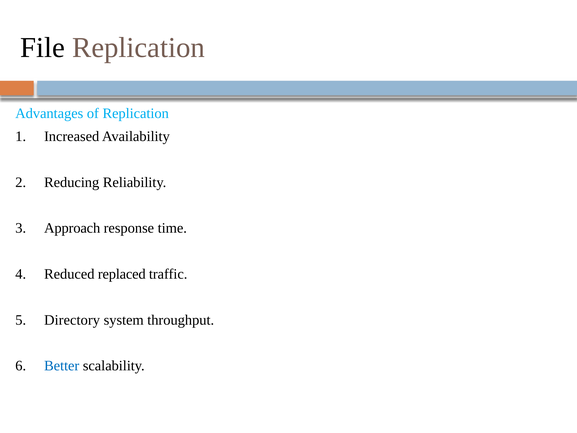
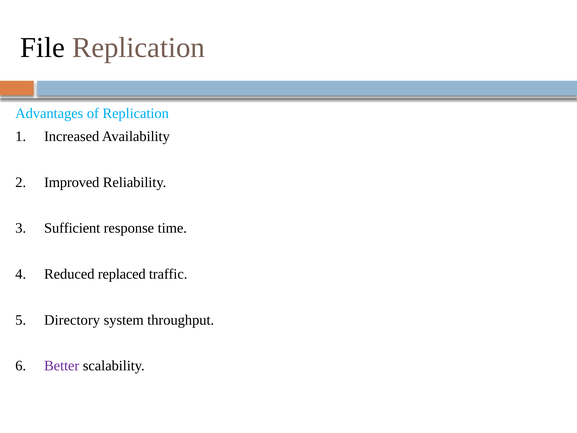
Reducing: Reducing -> Improved
Approach: Approach -> Sufficient
Better colour: blue -> purple
